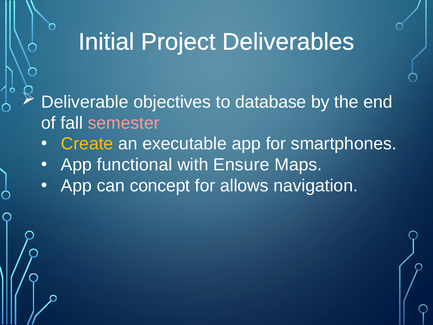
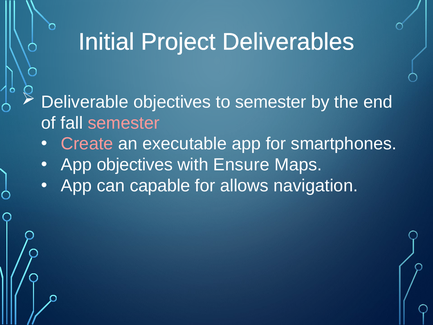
to database: database -> semester
Create colour: yellow -> pink
App functional: functional -> objectives
concept: concept -> capable
